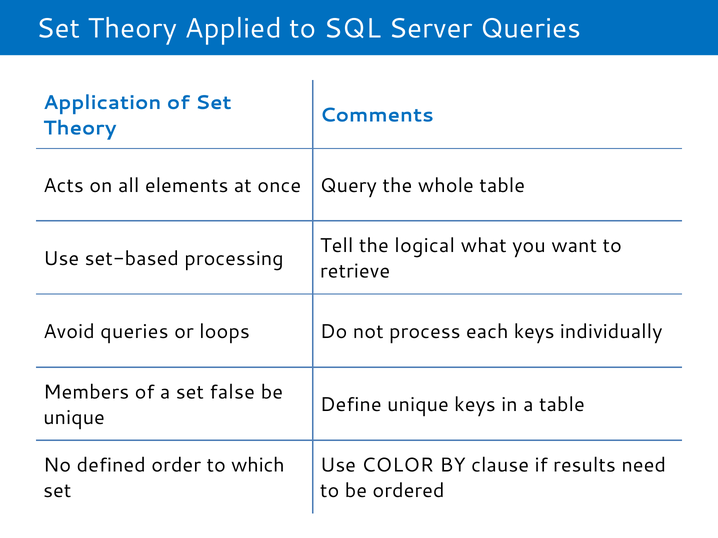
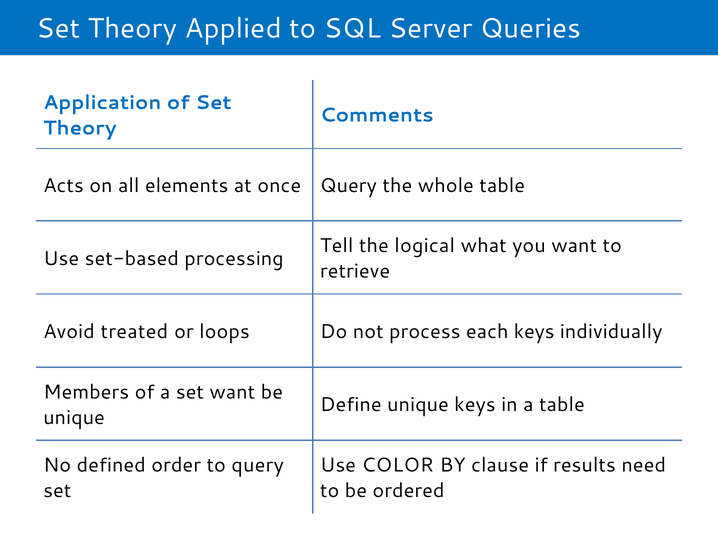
Avoid queries: queries -> treated
set false: false -> want
to which: which -> query
